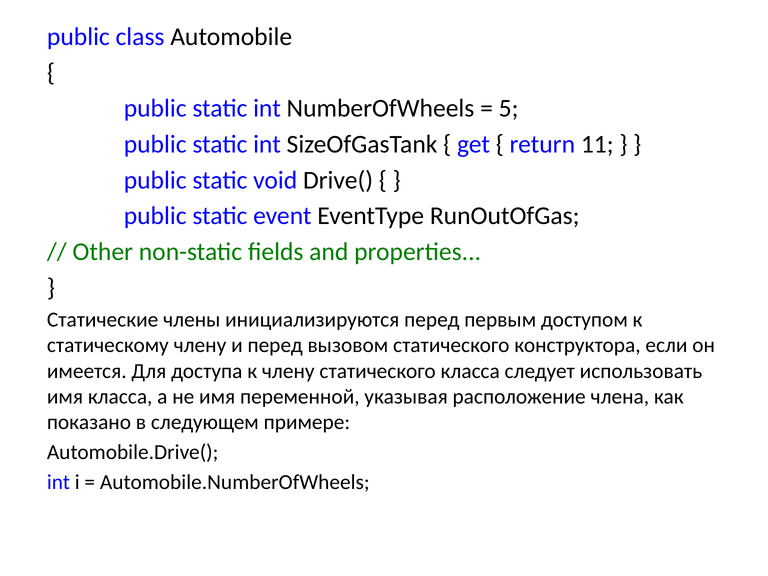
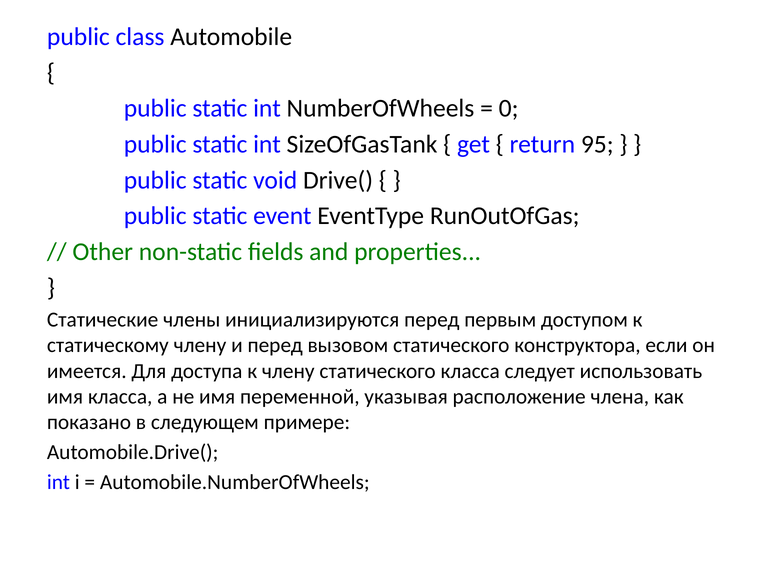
5: 5 -> 0
11: 11 -> 95
